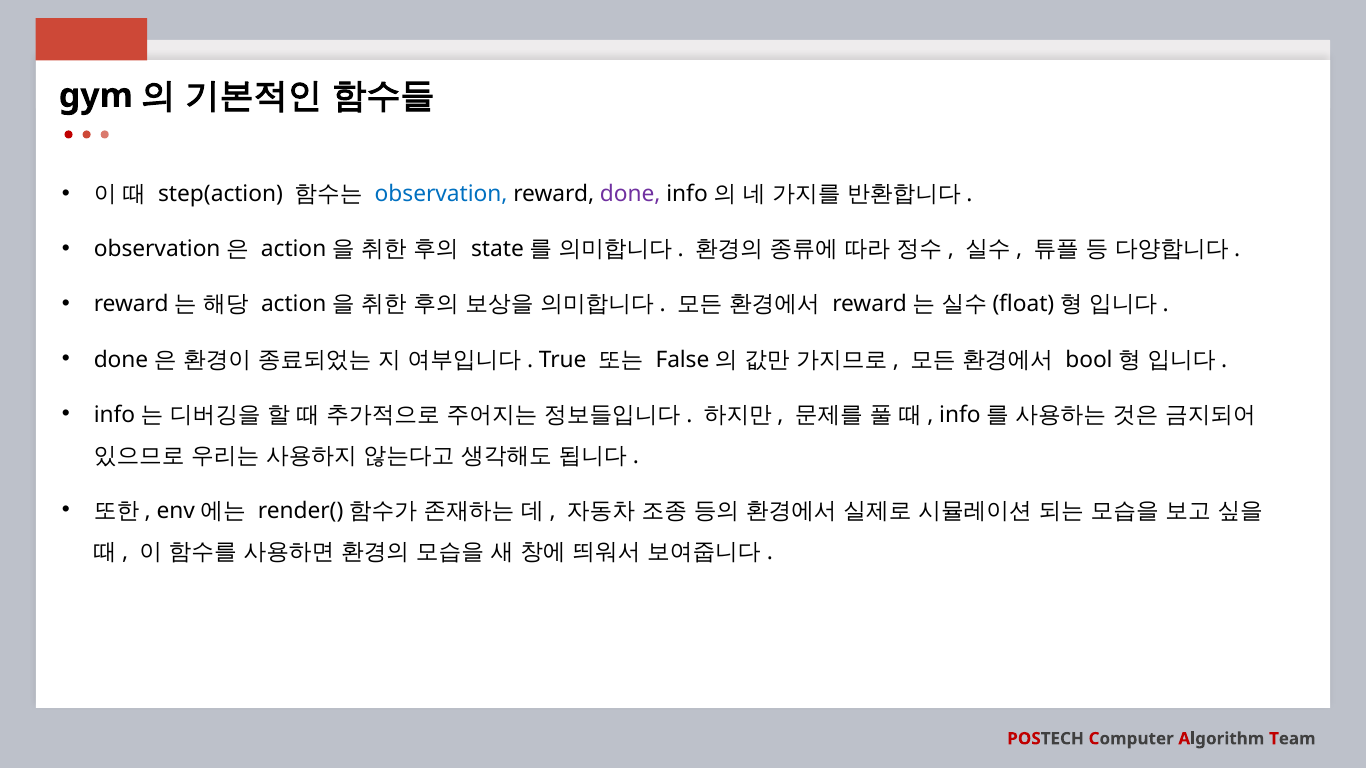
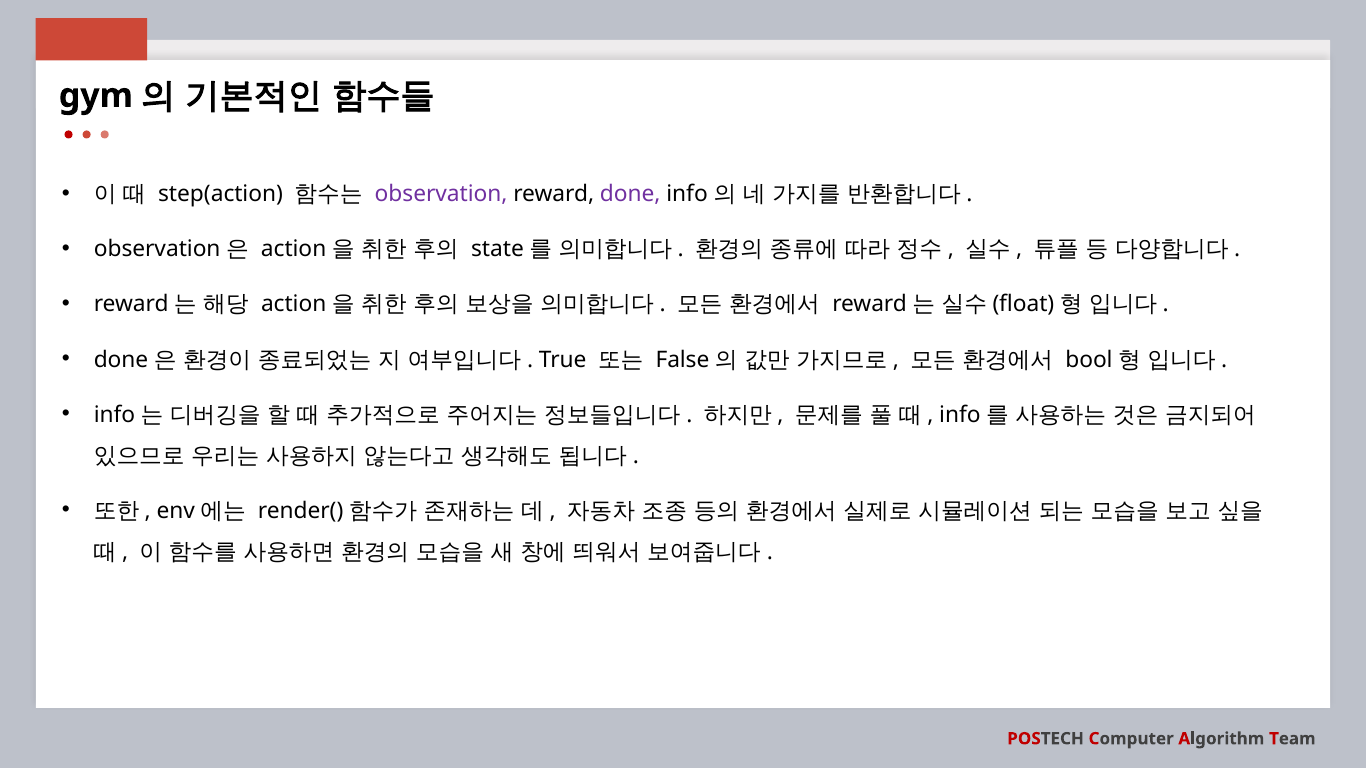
observation colour: blue -> purple
